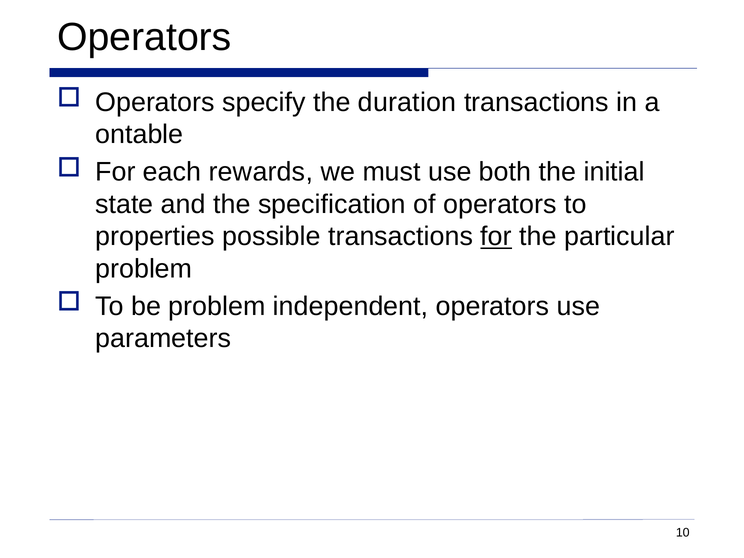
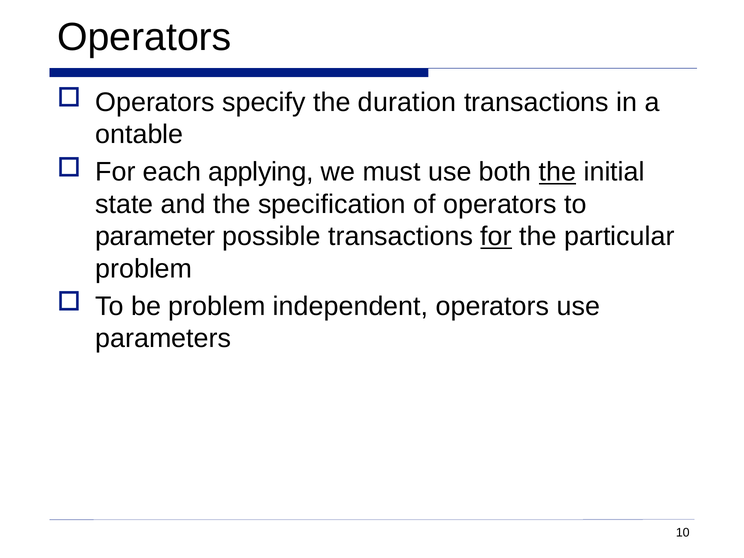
rewards: rewards -> applying
the at (557, 172) underline: none -> present
properties: properties -> parameter
